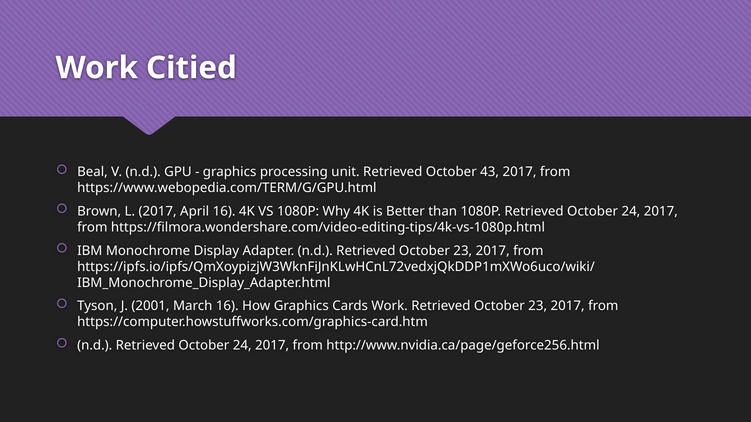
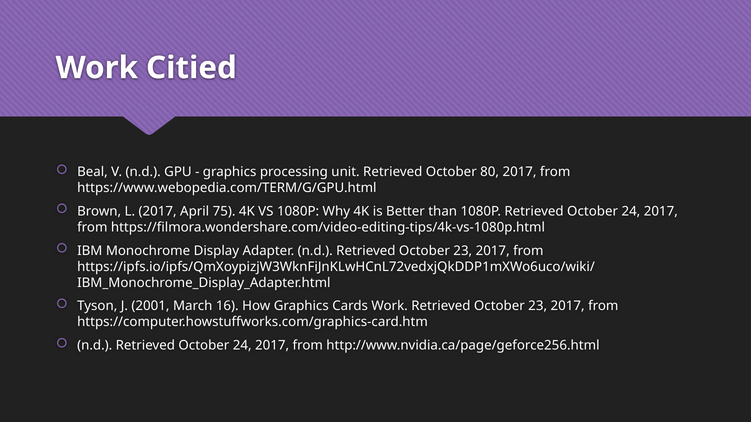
43: 43 -> 80
April 16: 16 -> 75
